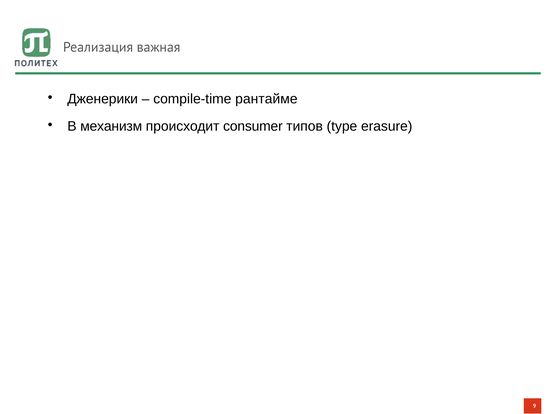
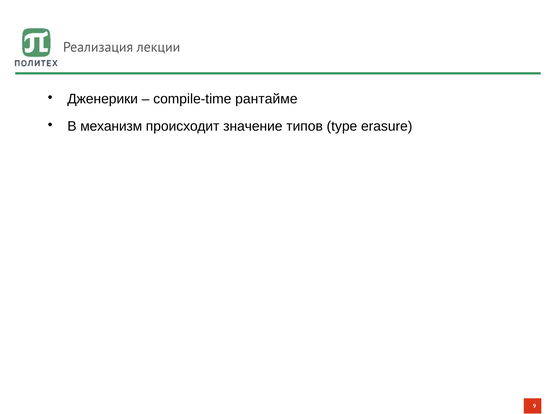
важная: важная -> лекции
consumer: consumer -> значение
